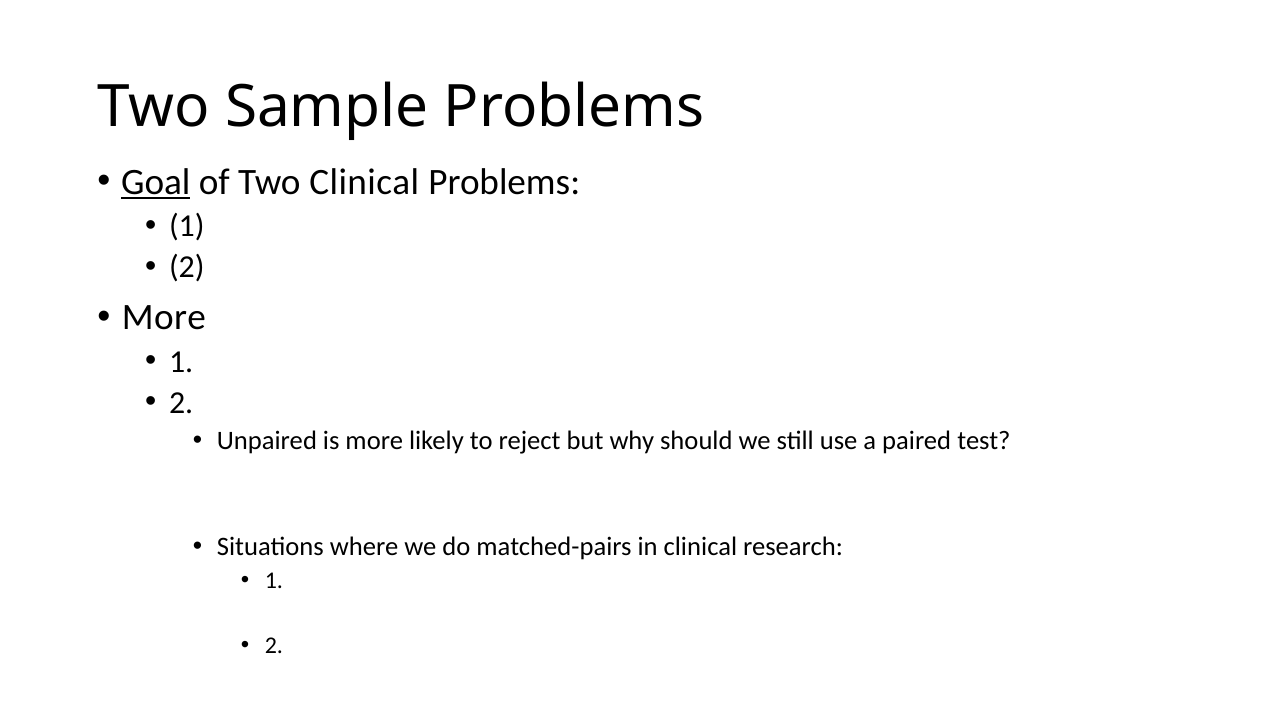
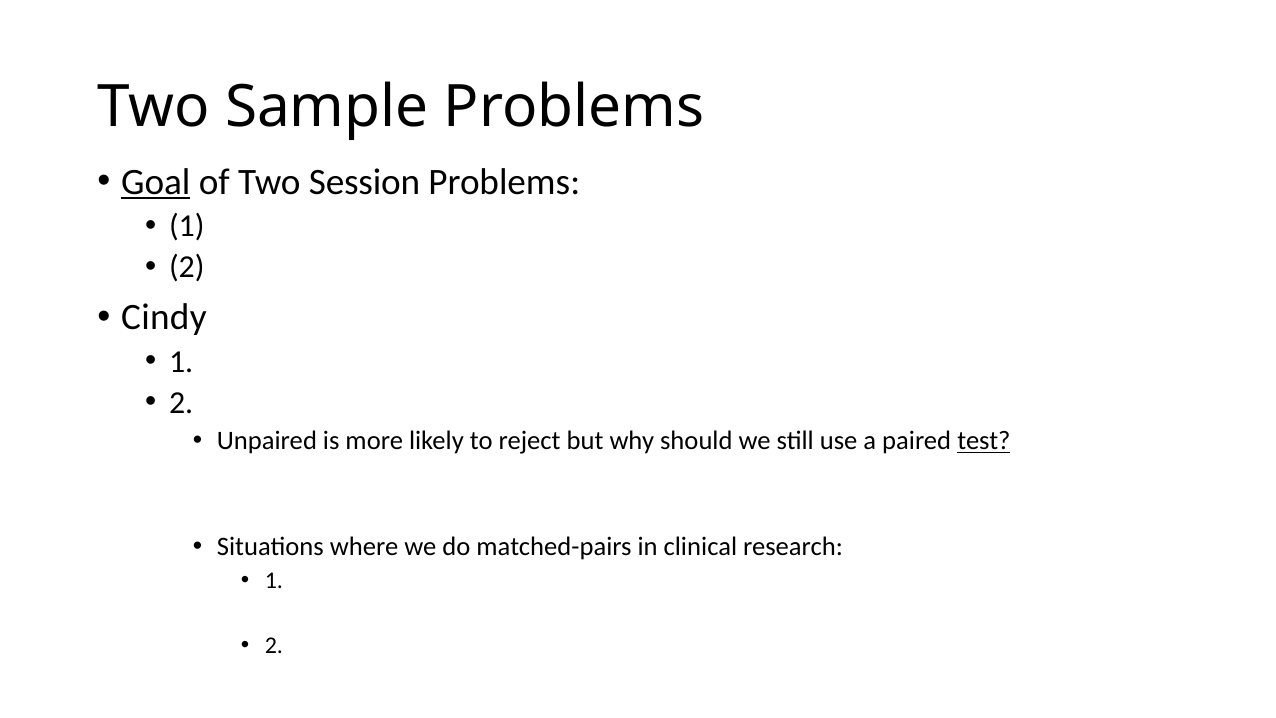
Two Clinical: Clinical -> Session
More at (164, 317): More -> Cindy
test underline: none -> present
